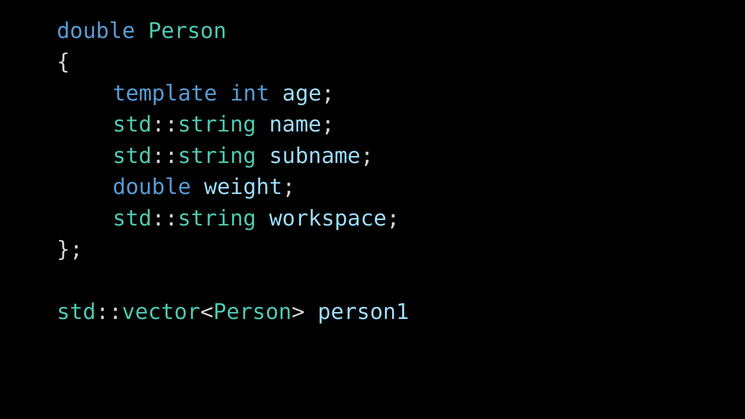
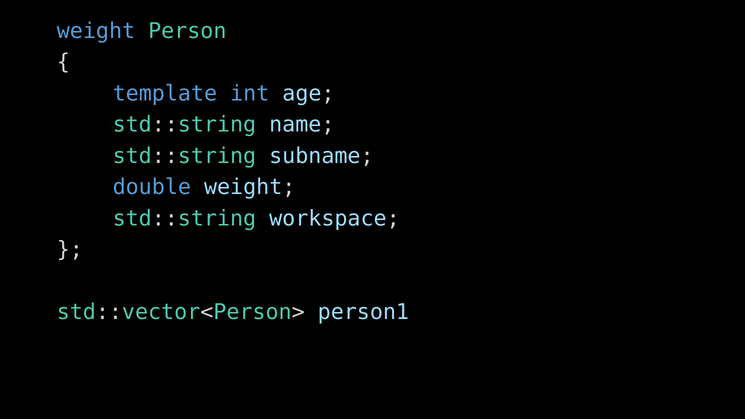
double at (96, 31): double -> weight
